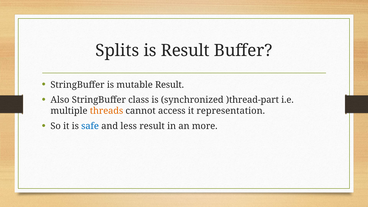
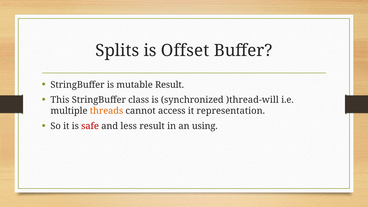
is Result: Result -> Offset
Also: Also -> This
)thread-part: )thread-part -> )thread-will
safe colour: blue -> red
more: more -> using
